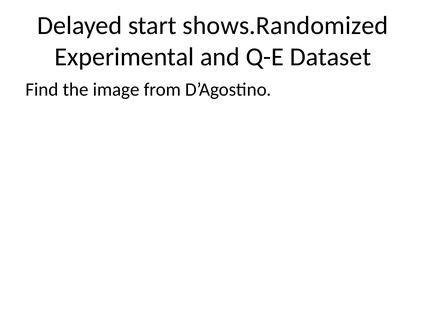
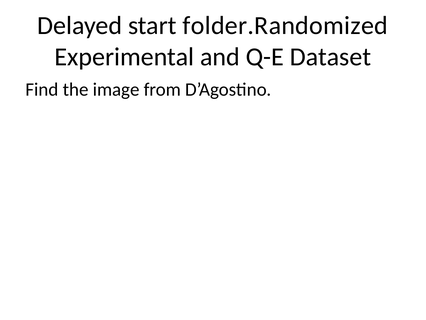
shows.Randomized: shows.Randomized -> folder.Randomized
